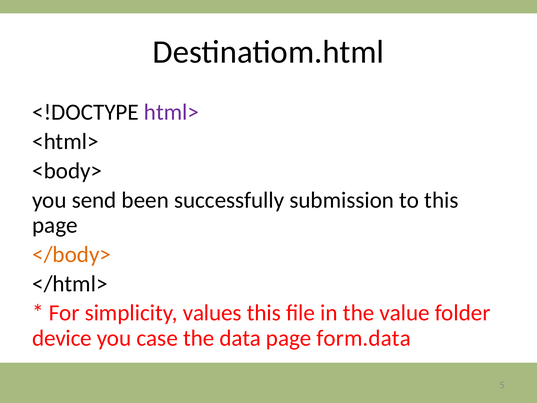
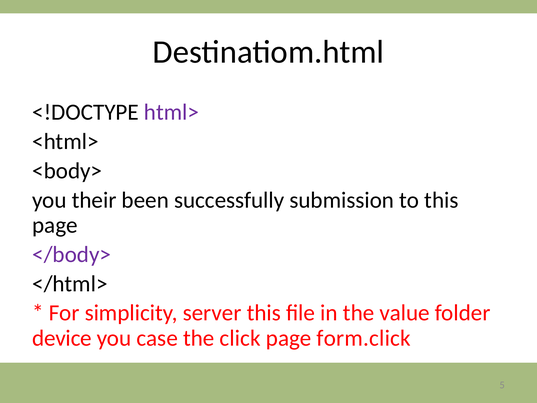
send: send -> their
</body> colour: orange -> purple
values: values -> server
data: data -> click
form.data: form.data -> form.click
